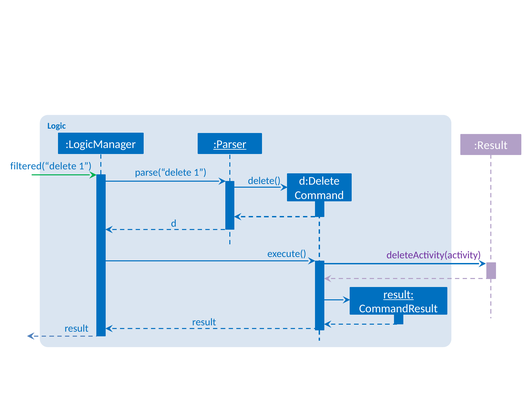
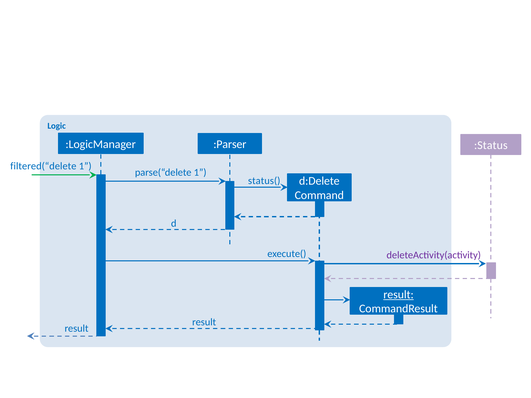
:Parser underline: present -> none
:Result: :Result -> :Status
delete(: delete( -> status(
